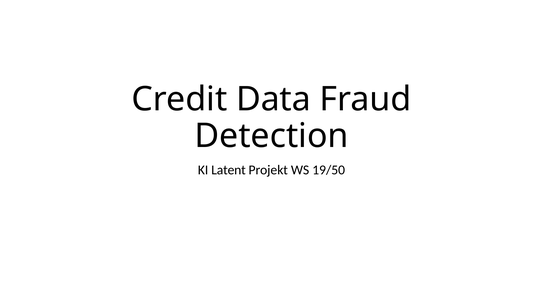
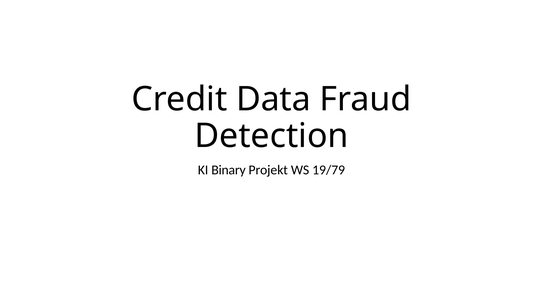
Latent: Latent -> Binary
19/50: 19/50 -> 19/79
